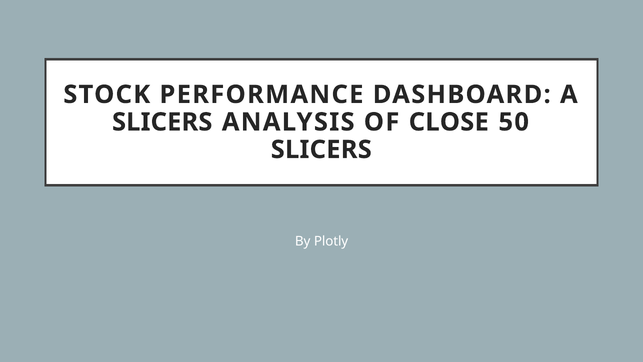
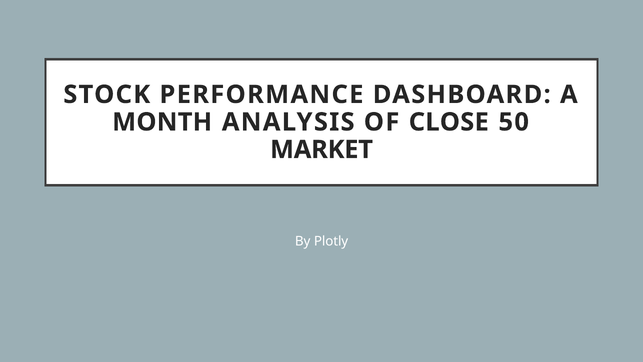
SLICERS at (162, 122): SLICERS -> MONTH
SLICERS at (321, 150): SLICERS -> MARKET
